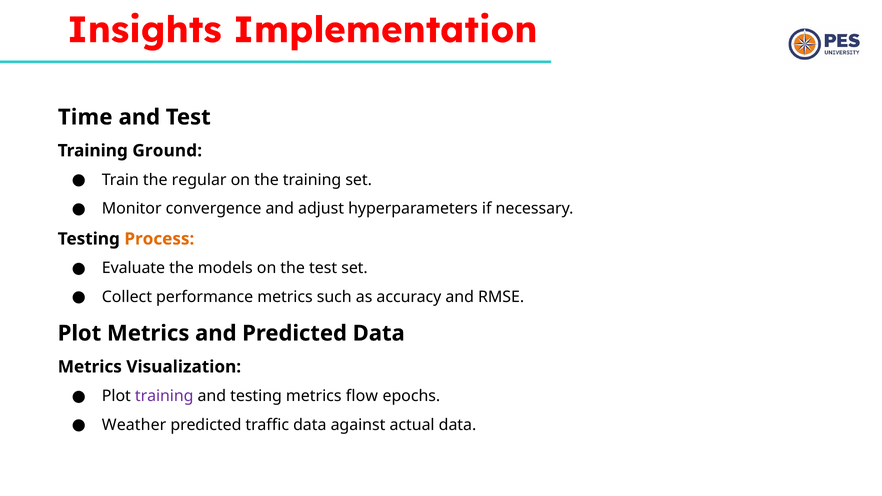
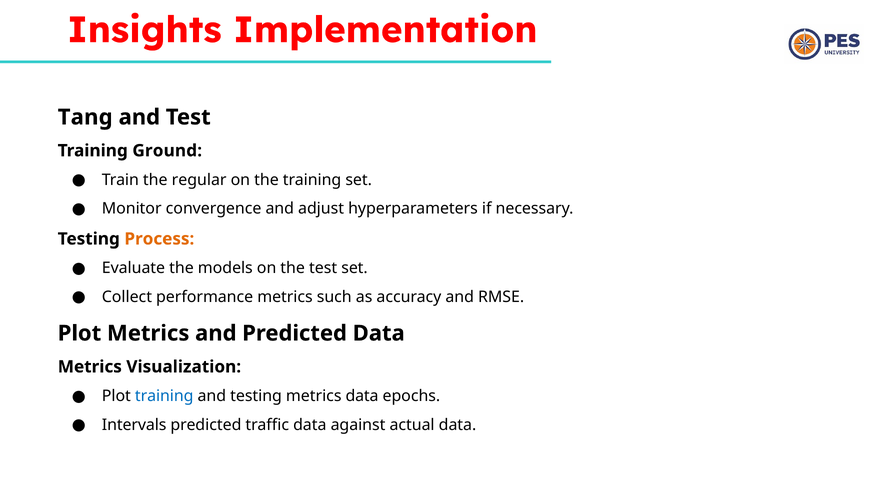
Time: Time -> Tang
training at (164, 396) colour: purple -> blue
metrics flow: flow -> data
Weather: Weather -> Intervals
